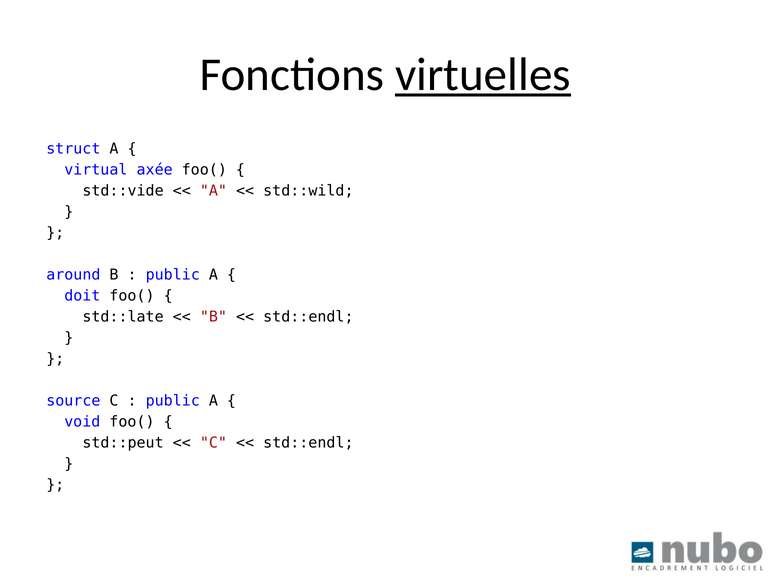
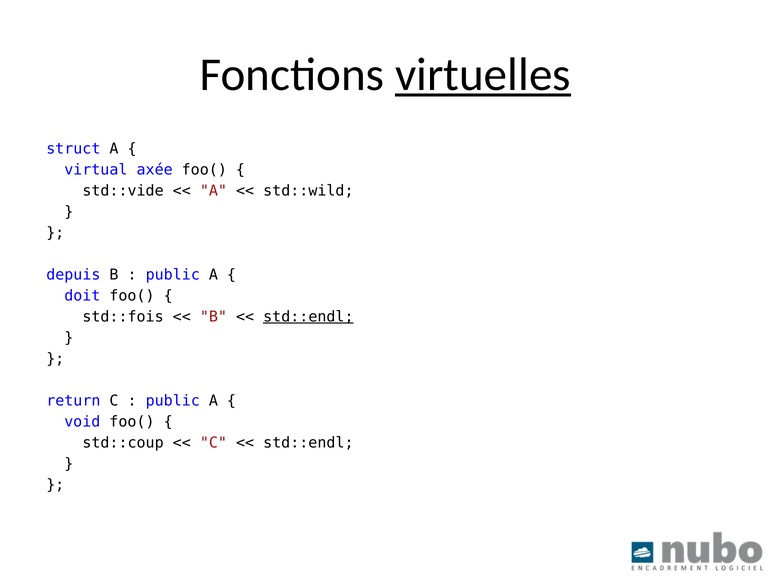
around: around -> depuis
std::late: std::late -> std::fois
std::endl at (308, 317) underline: none -> present
source: source -> return
std::peut: std::peut -> std::coup
